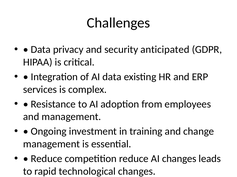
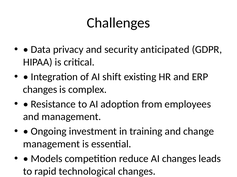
AI data: data -> shift
services at (40, 90): services -> changes
Reduce at (47, 159): Reduce -> Models
